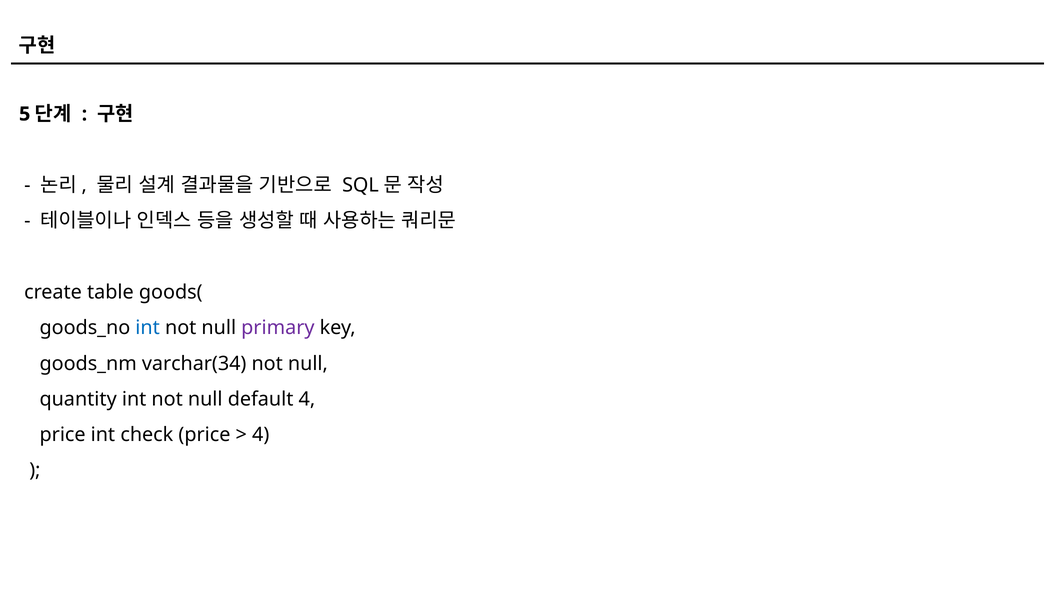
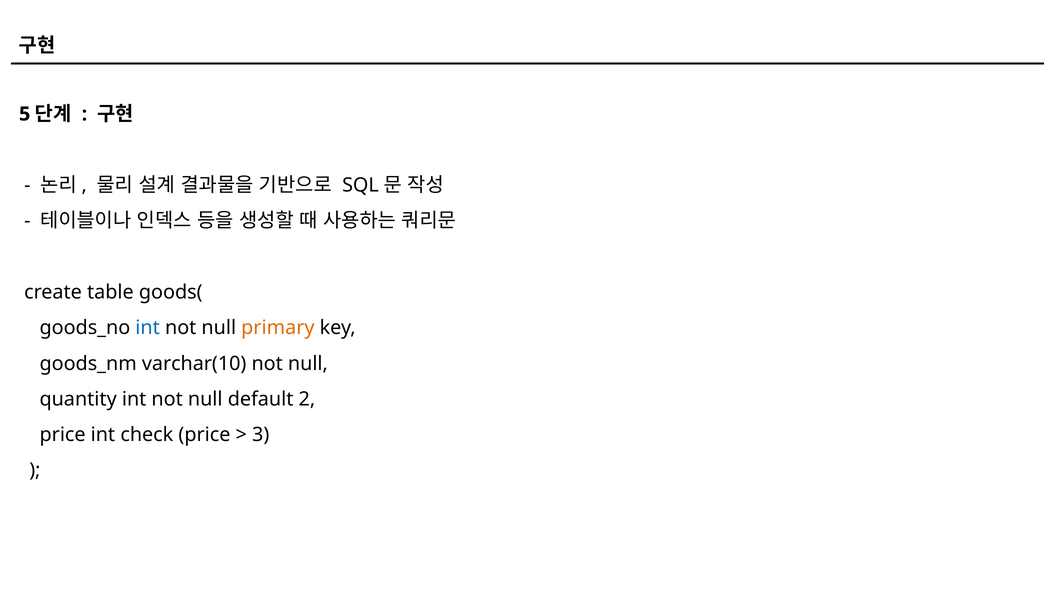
primary colour: purple -> orange
varchar(34: varchar(34 -> varchar(10
default 4: 4 -> 2
4 at (261, 435): 4 -> 3
